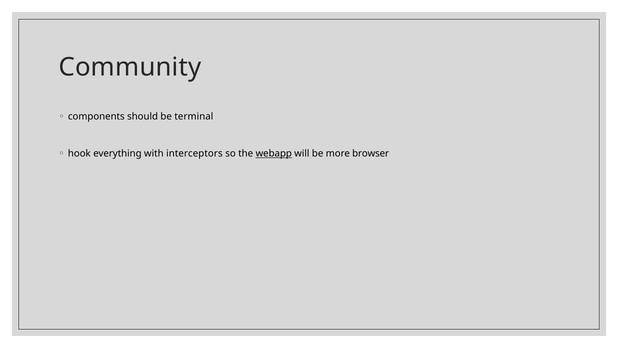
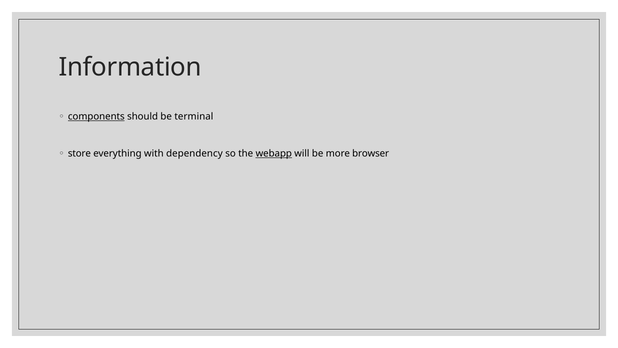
Community: Community -> Information
components underline: none -> present
hook: hook -> store
interceptors: interceptors -> dependency
